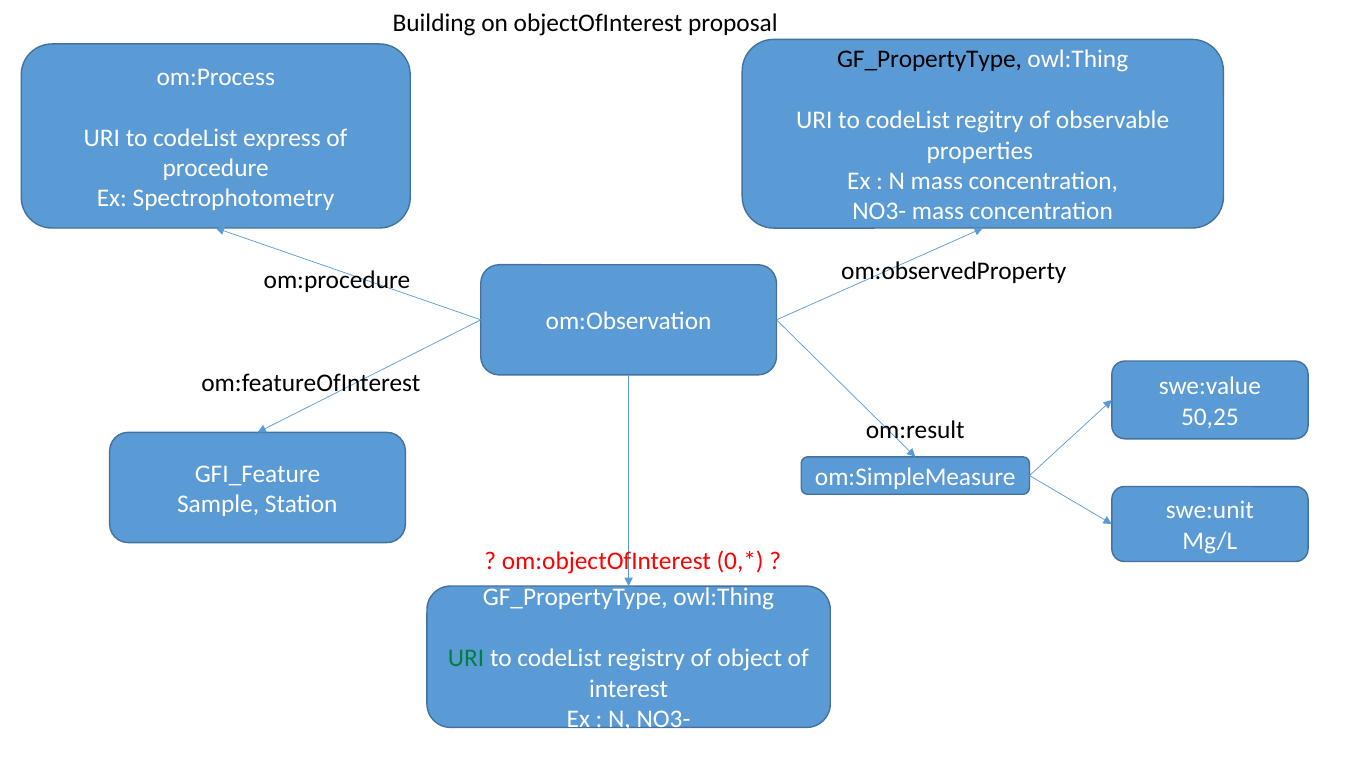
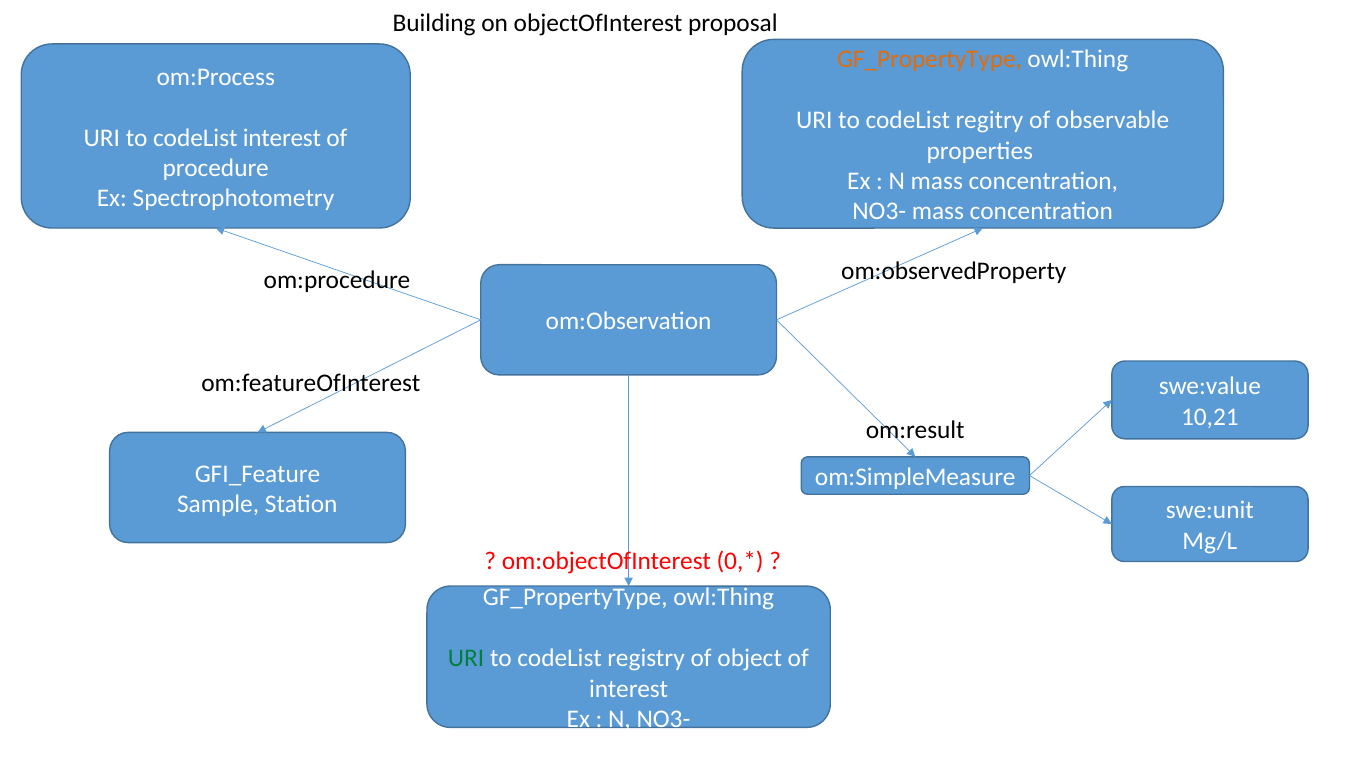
GF_PropertyType at (929, 59) colour: black -> orange
codeList express: express -> interest
50,25: 50,25 -> 10,21
